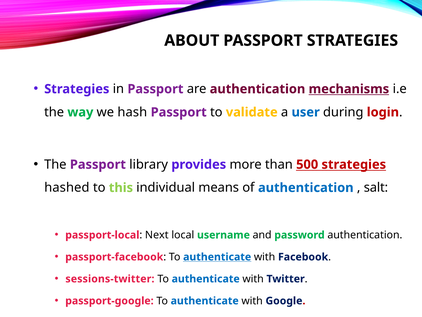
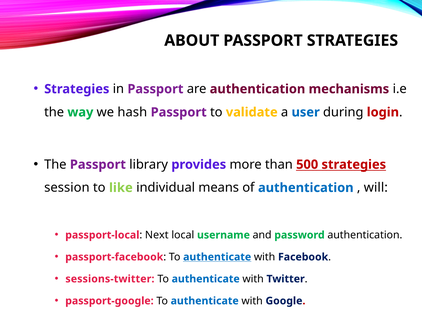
mechanisms underline: present -> none
hashed: hashed -> session
this: this -> like
salt: salt -> will
